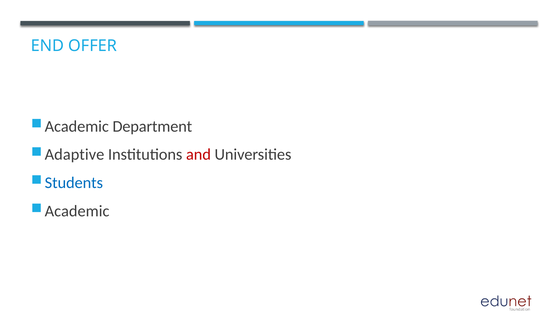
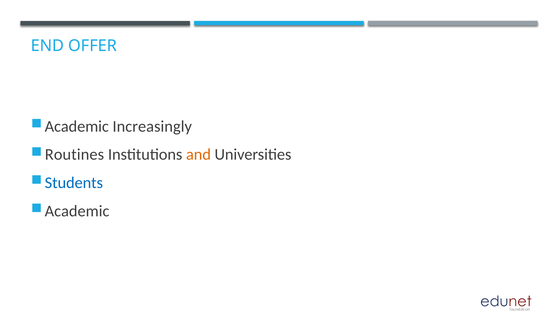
Department: Department -> Increasingly
Adaptive: Adaptive -> Routines
and colour: red -> orange
